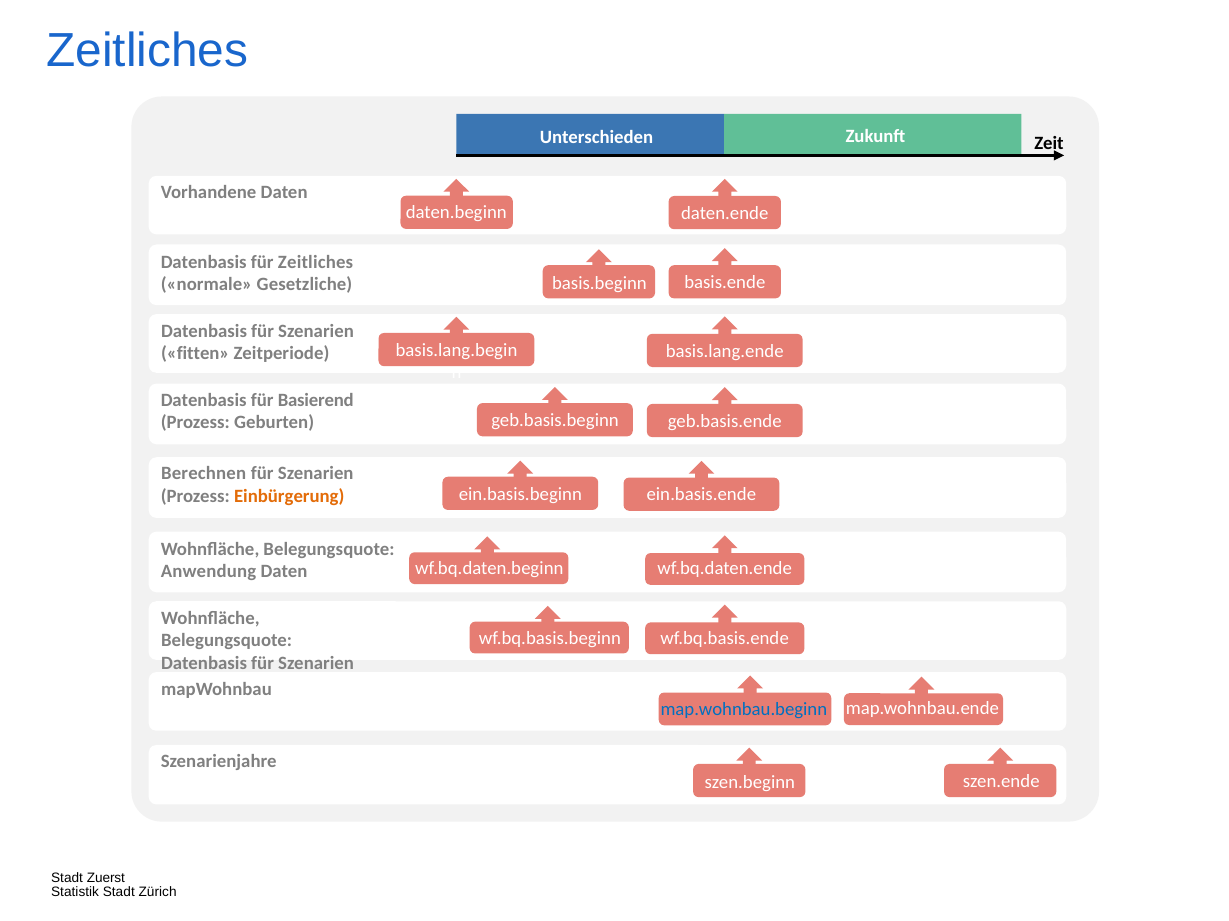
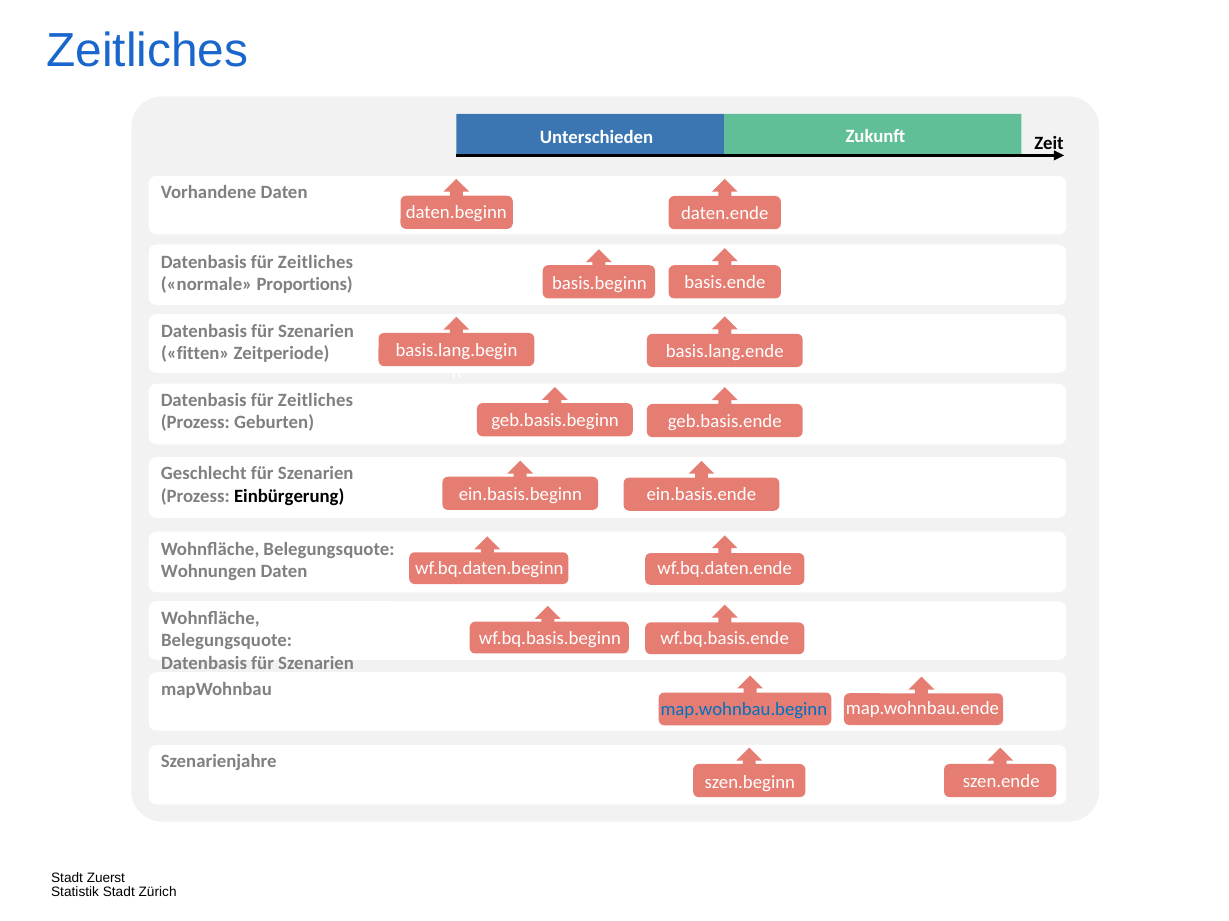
Gesetzliche: Gesetzliche -> Proportions
Basierend at (316, 400): Basierend -> Zeitliches
Berechnen: Berechnen -> Geschlecht
Einbürgerung colour: orange -> black
Anwendung: Anwendung -> Wohnungen
